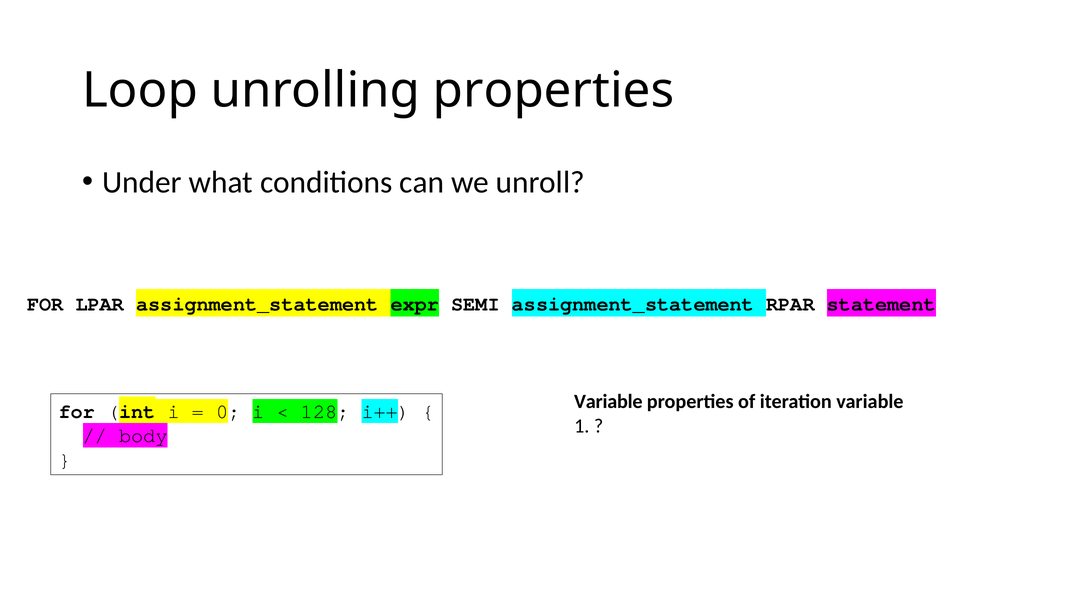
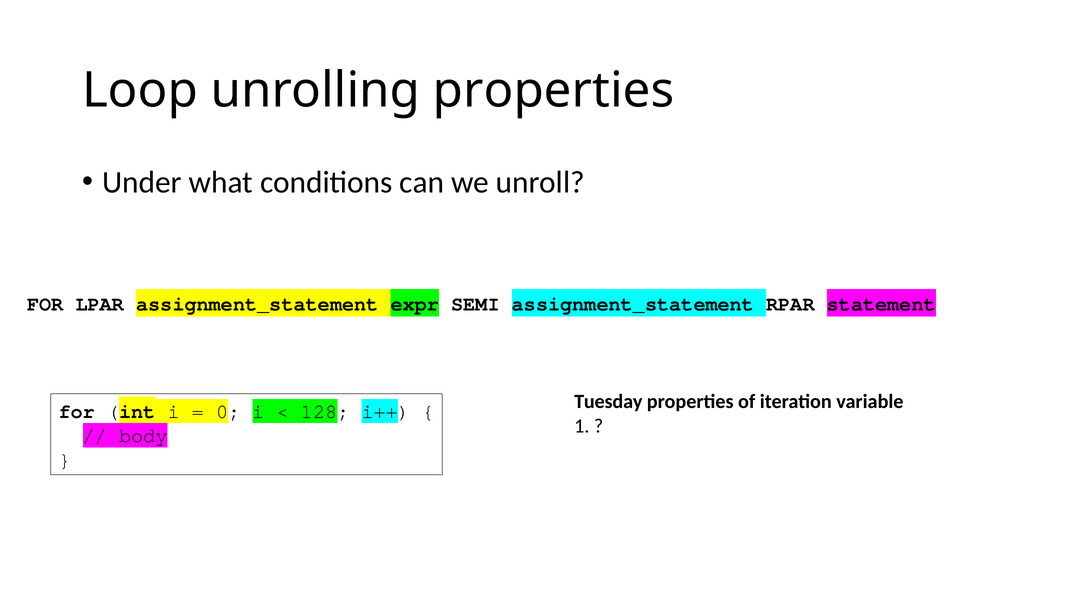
Variable at (608, 402): Variable -> Tuesday
